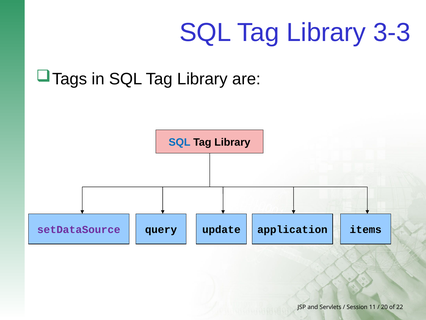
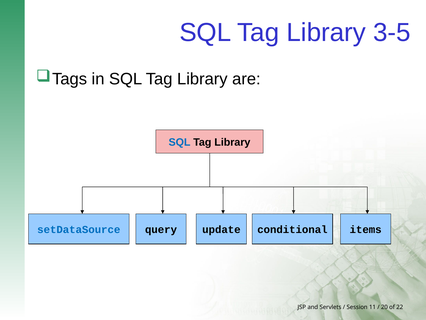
3-3: 3-3 -> 3-5
setDataSource colour: purple -> blue
application: application -> conditional
